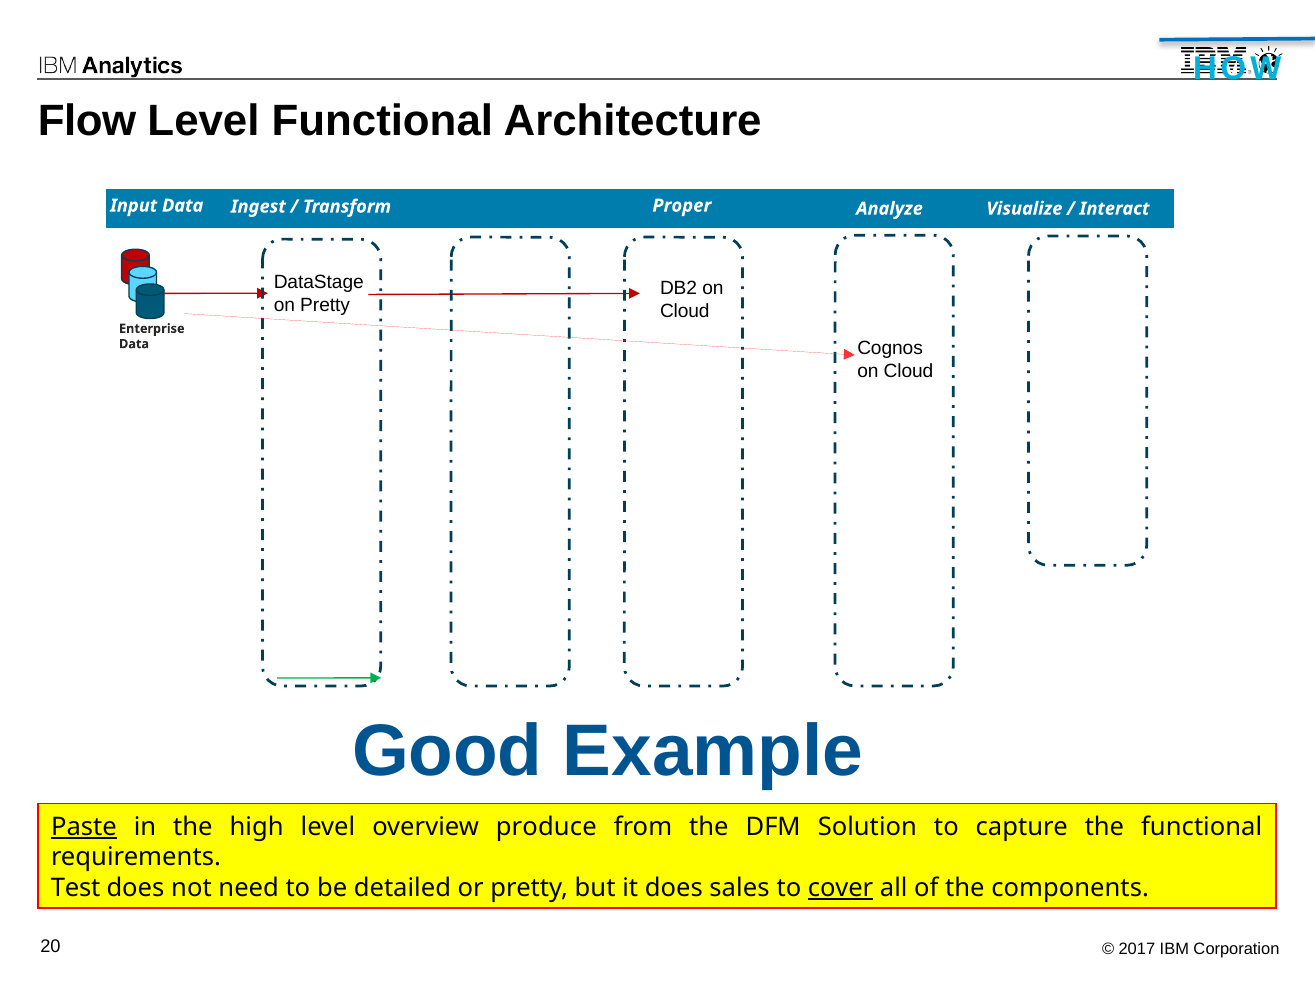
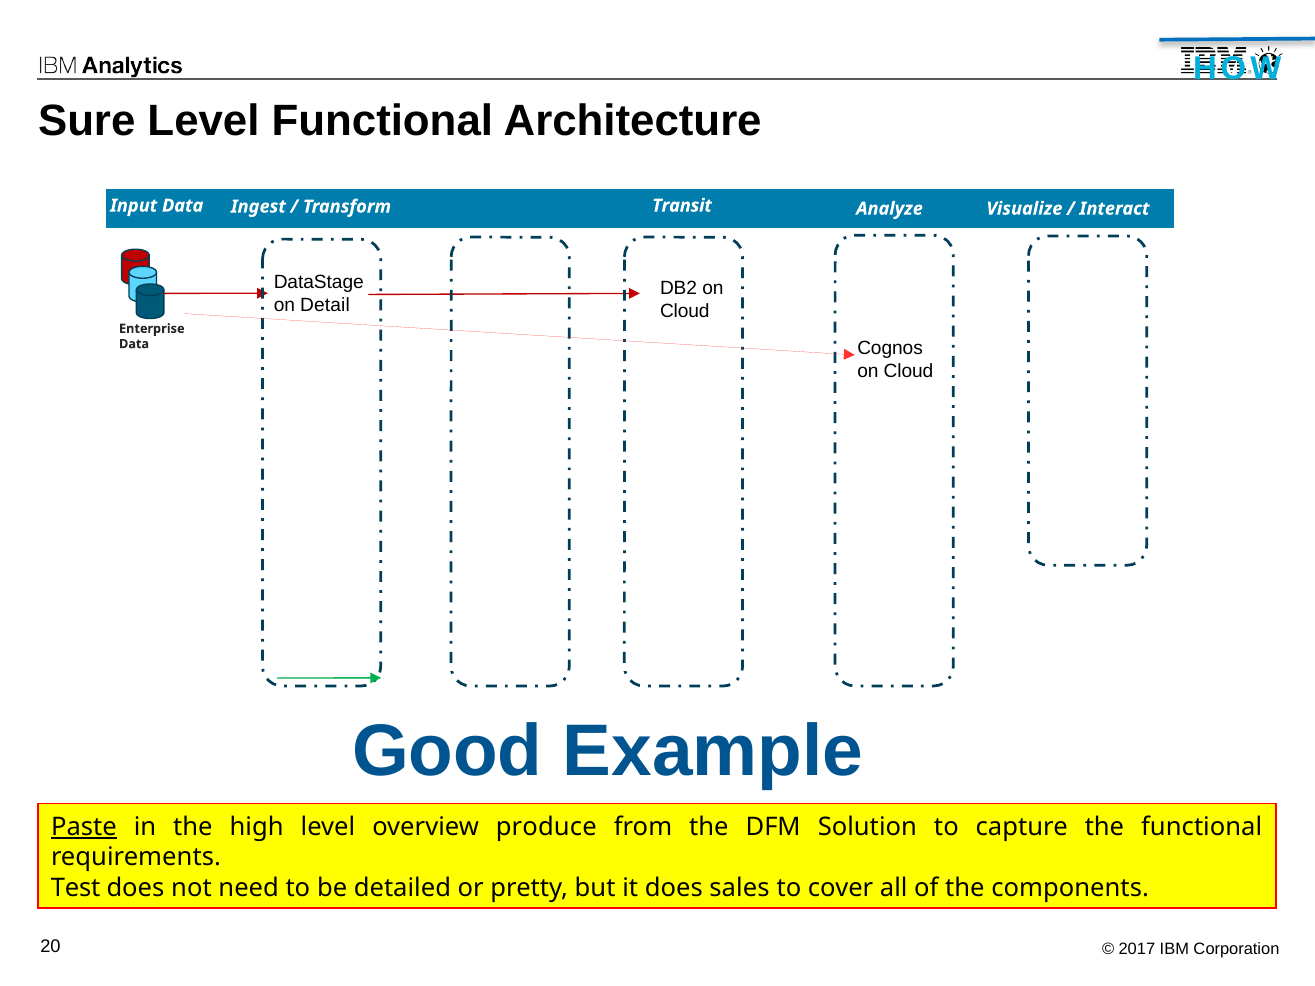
Flow: Flow -> Sure
Proper: Proper -> Transit
on Pretty: Pretty -> Detail
cover underline: present -> none
